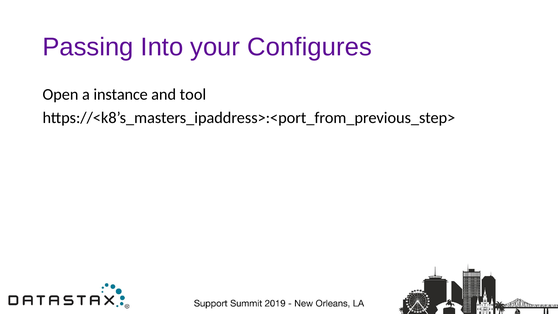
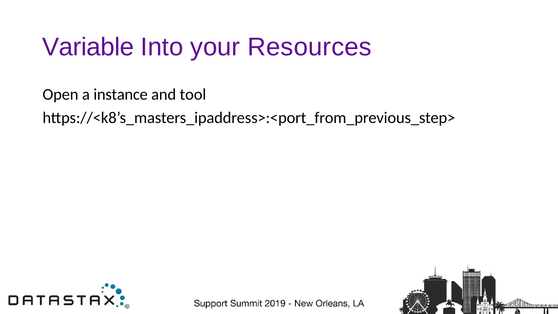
Passing: Passing -> Variable
Configures: Configures -> Resources
